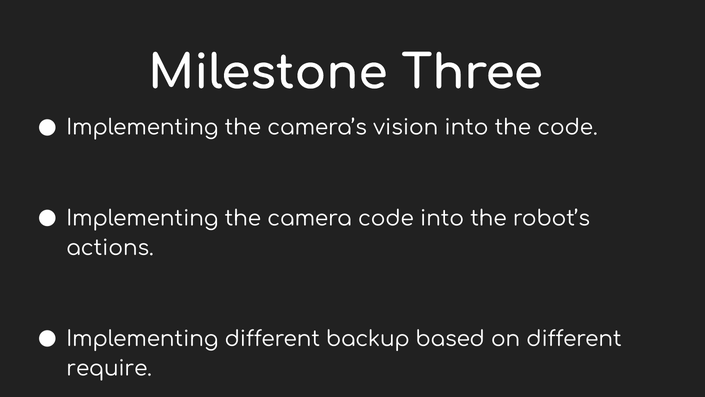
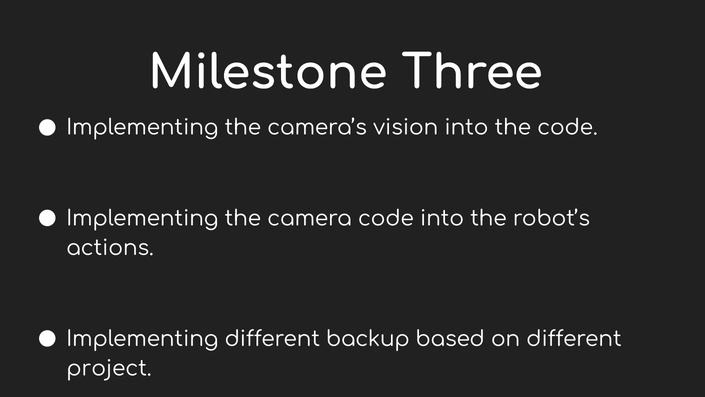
require: require -> project
